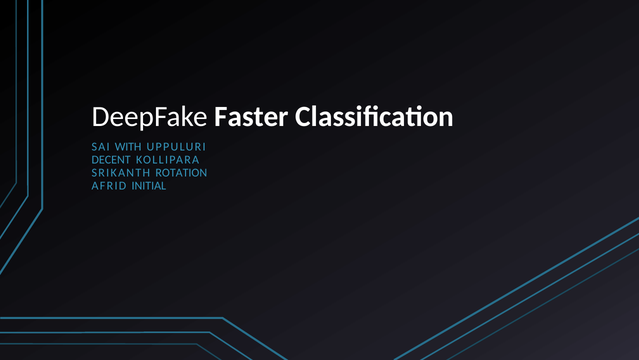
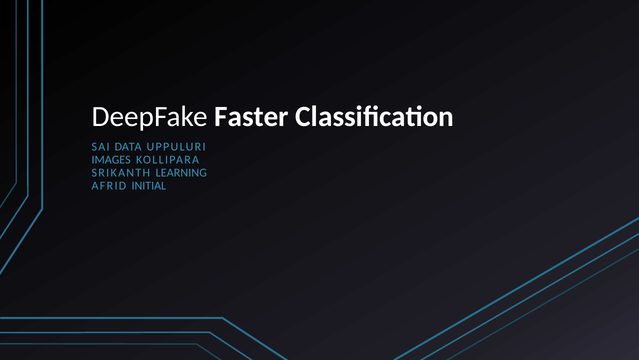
WITH: WITH -> DATA
DECENT: DECENT -> IMAGES
ROTATION: ROTATION -> LEARNING
